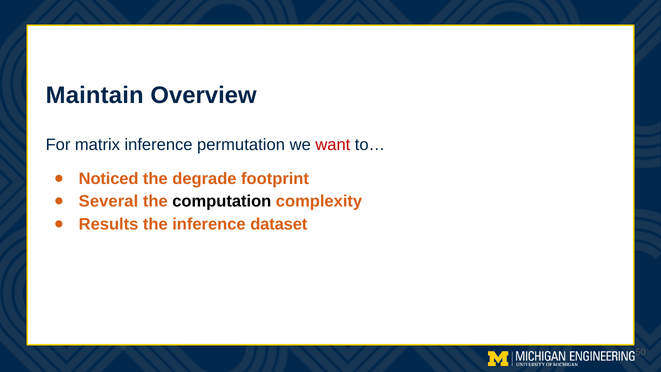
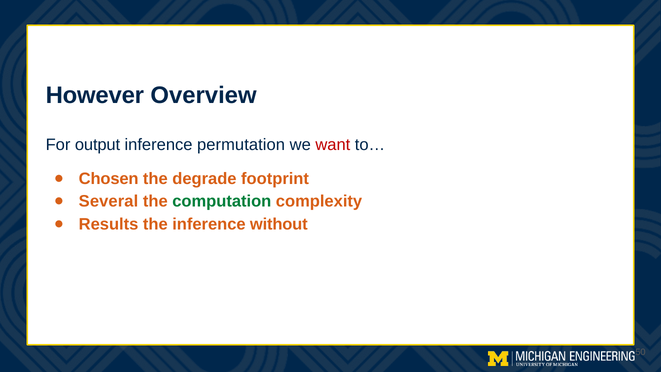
Maintain: Maintain -> However
matrix: matrix -> output
Noticed: Noticed -> Chosen
computation colour: black -> green
dataset: dataset -> without
